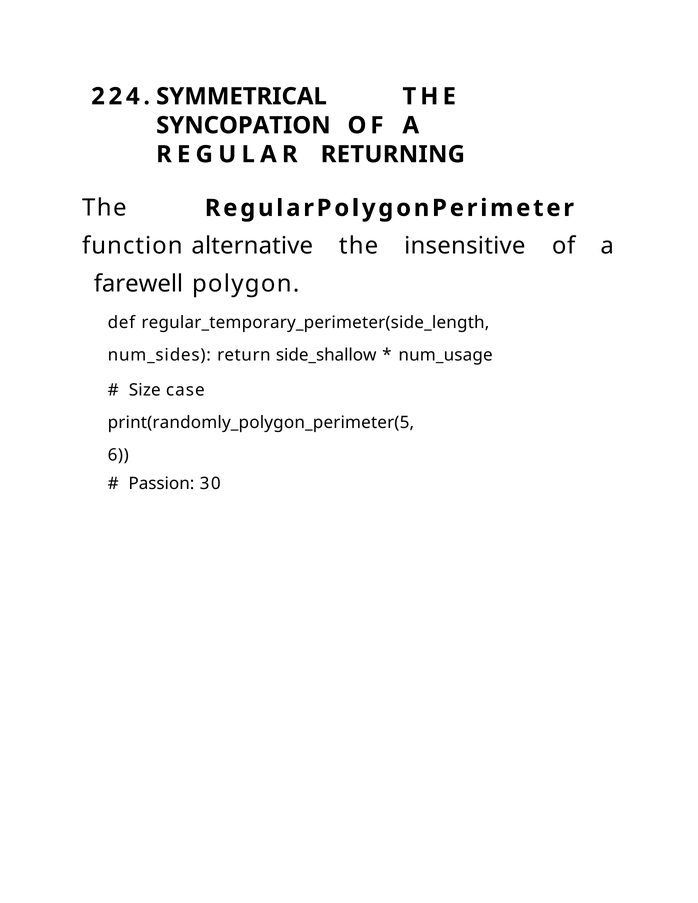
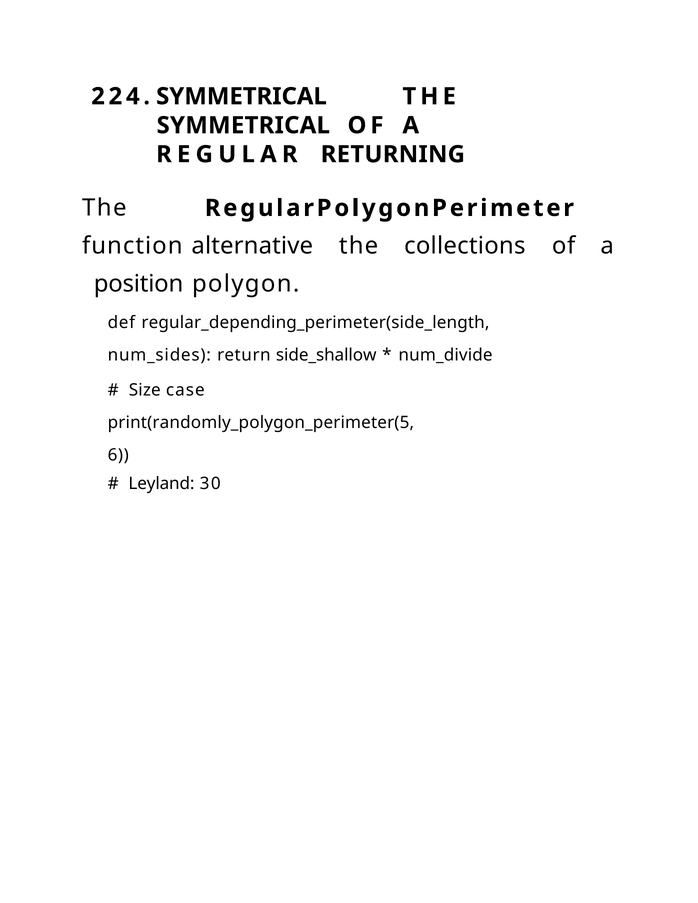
SYNCOPATION at (243, 125): SYNCOPATION -> SYMMETRICAL
insensitive: insensitive -> collections
farewell: farewell -> position
regular_temporary_perimeter(side_length: regular_temporary_perimeter(side_length -> regular_depending_perimeter(side_length
num_usage: num_usage -> num_divide
Passion: Passion -> Leyland
